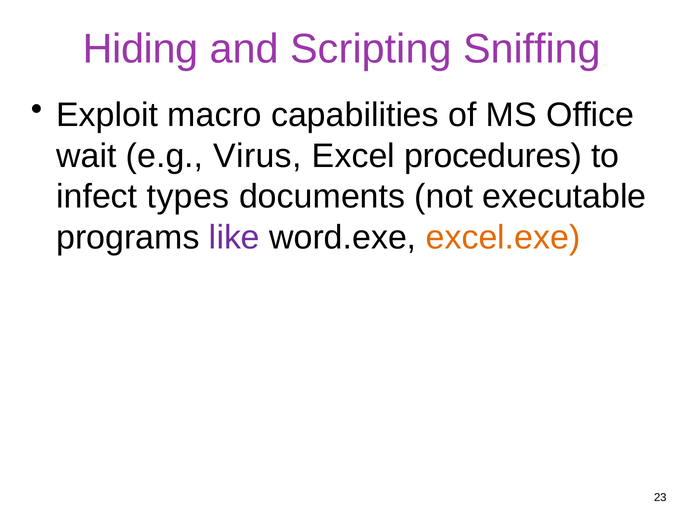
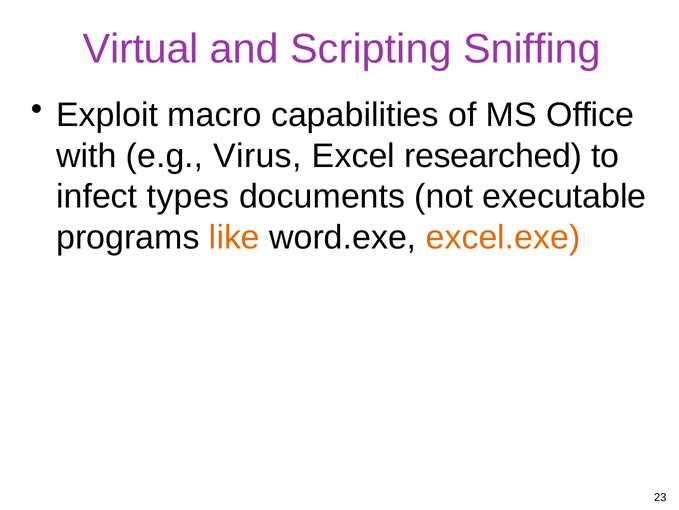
Hiding: Hiding -> Virtual
wait: wait -> with
procedures: procedures -> researched
like colour: purple -> orange
